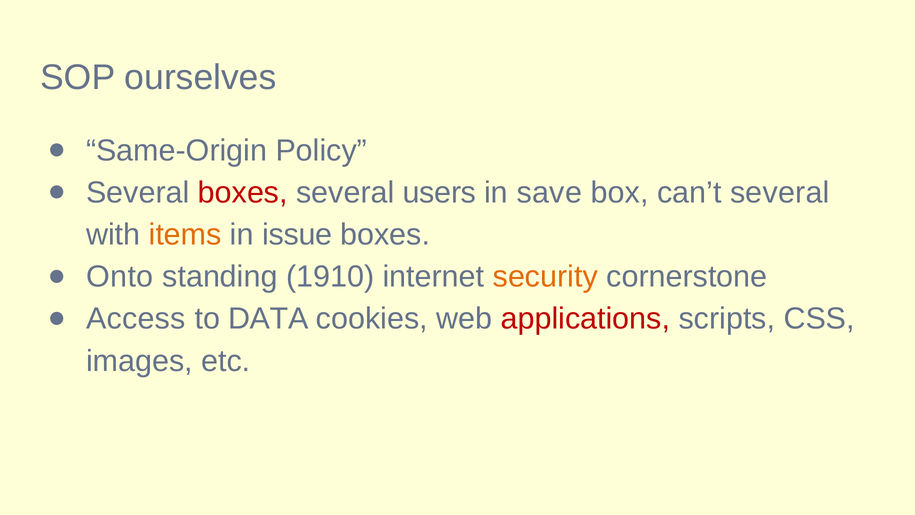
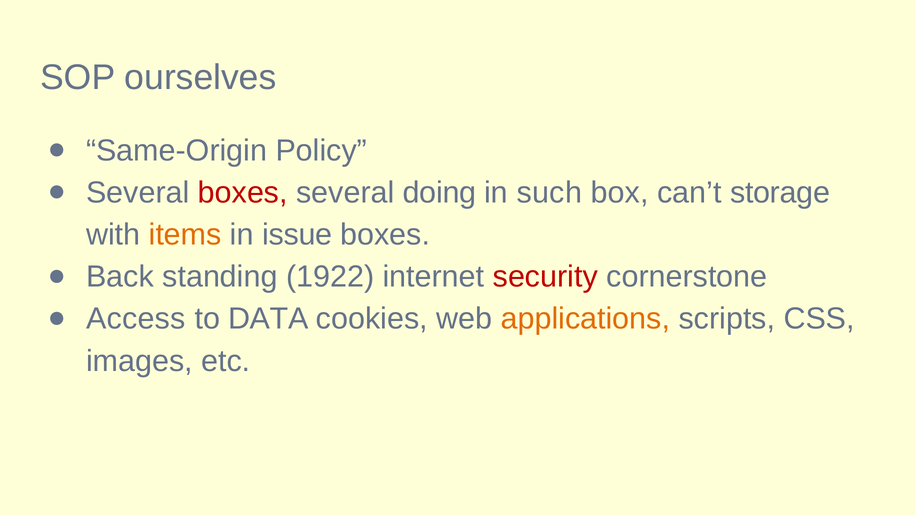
users: users -> doing
save: save -> such
can’t several: several -> storage
Onto: Onto -> Back
1910: 1910 -> 1922
security colour: orange -> red
applications colour: red -> orange
